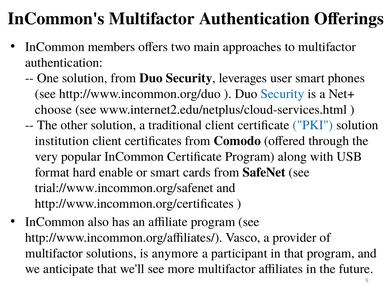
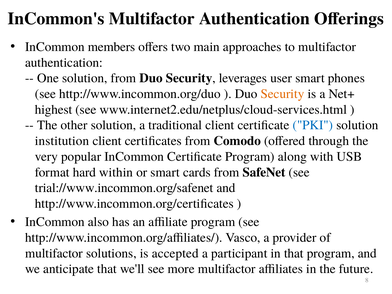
Security at (282, 94) colour: blue -> orange
choose: choose -> highest
enable: enable -> within
anymore: anymore -> accepted
